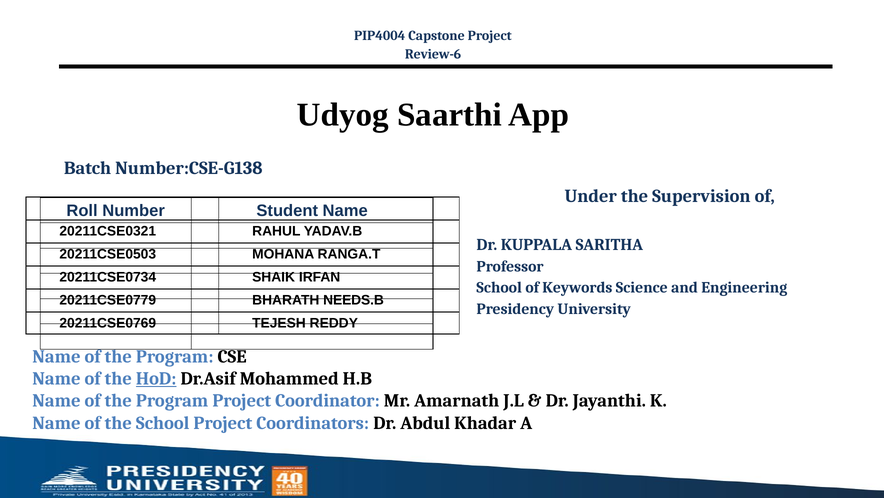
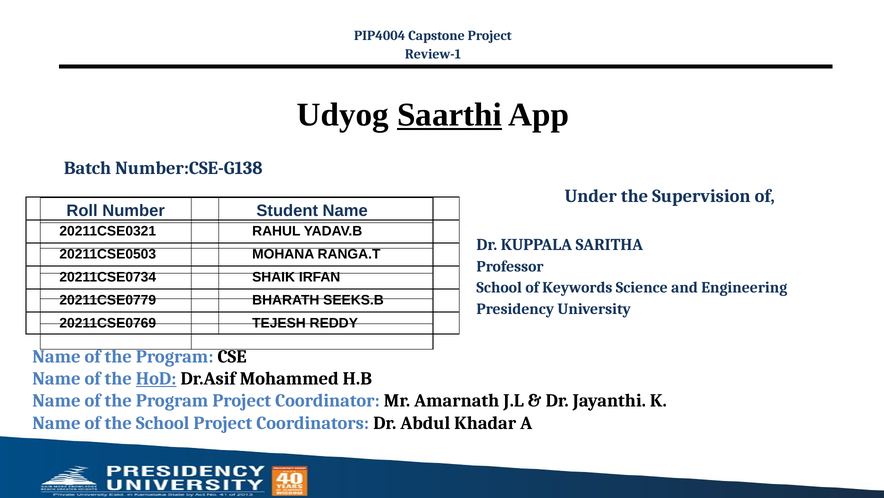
Review-6: Review-6 -> Review-1
Saarthi underline: none -> present
NEEDS.B: NEEDS.B -> SEEKS.B
